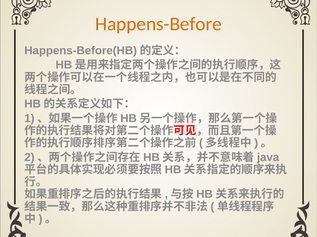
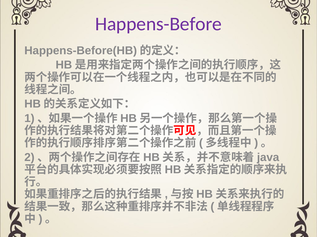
Happens-Before colour: orange -> purple
